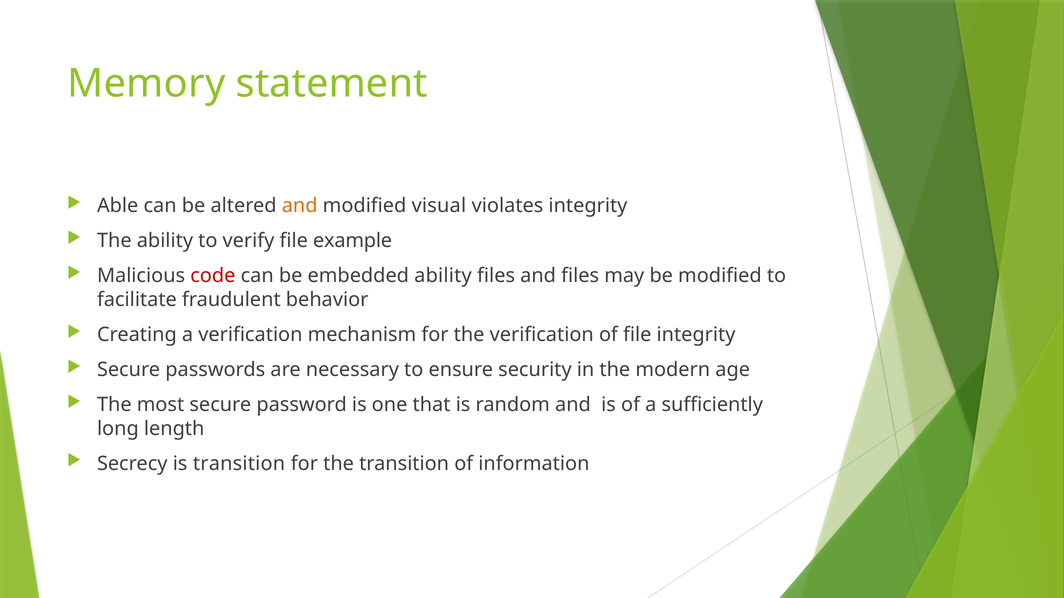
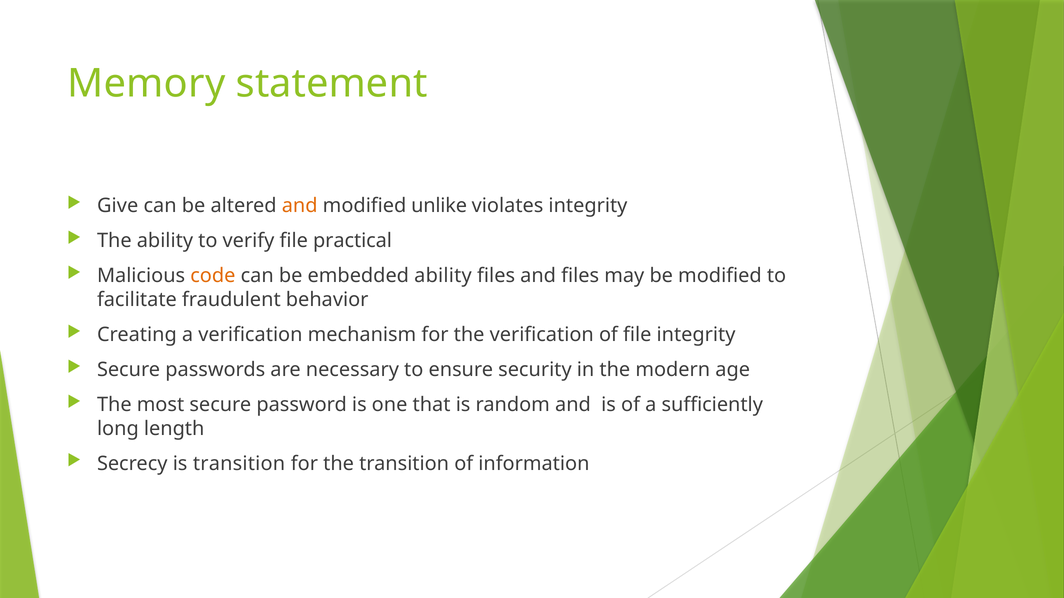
Able: Able -> Give
visual: visual -> unlike
example: example -> practical
code colour: red -> orange
